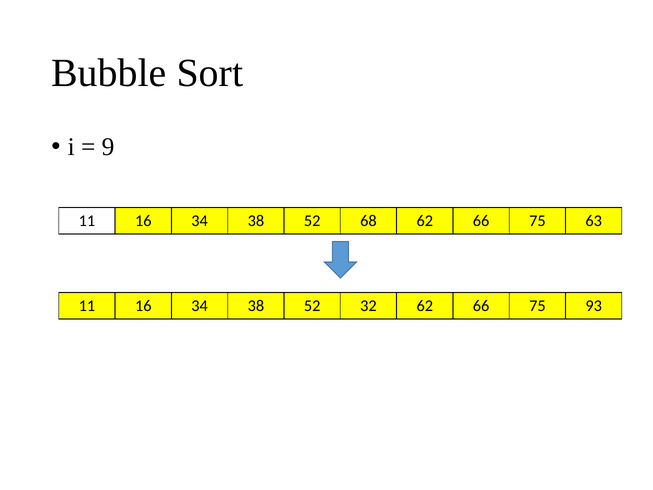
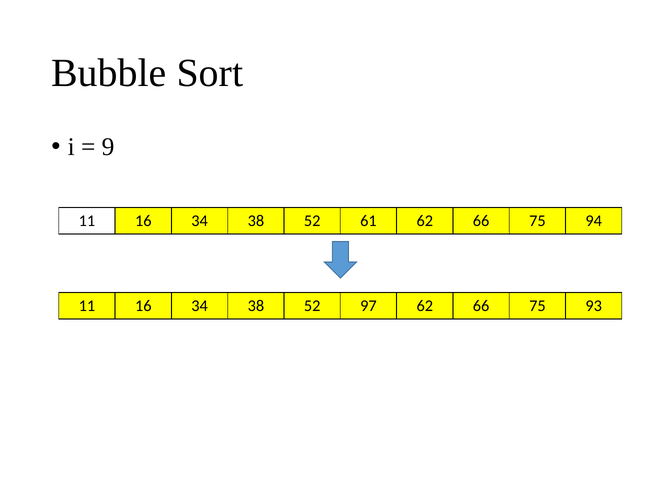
68: 68 -> 61
63: 63 -> 94
32: 32 -> 97
